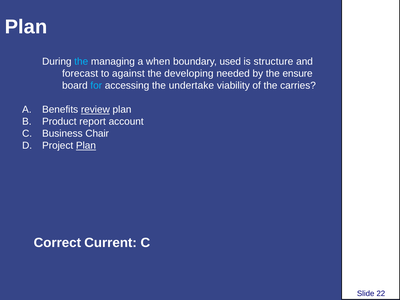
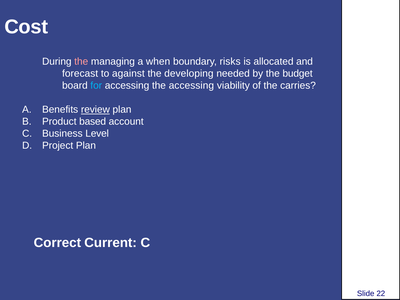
Plan at (26, 27): Plan -> Cost
the at (81, 62) colour: light blue -> pink
used: used -> risks
structure: structure -> allocated
ensure: ensure -> budget
the undertake: undertake -> accessing
report: report -> based
Chair: Chair -> Level
Plan at (86, 146) underline: present -> none
